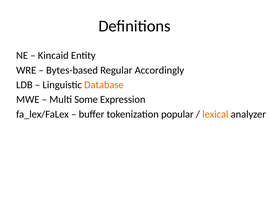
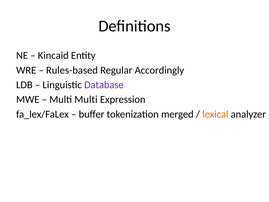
Bytes-based: Bytes-based -> Rules-based
Database colour: orange -> purple
Multi Some: Some -> Multi
popular: popular -> merged
